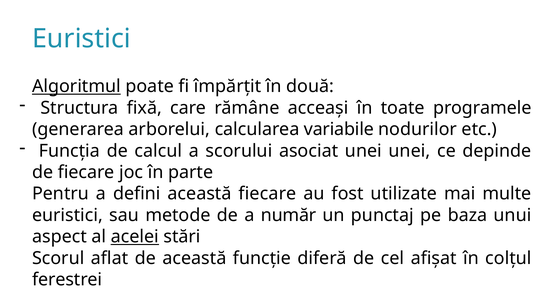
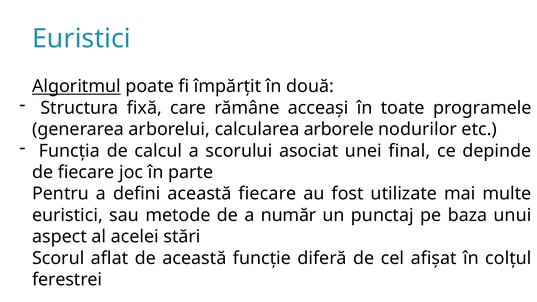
variabile: variabile -> arborele
unei unei: unei -> final
acelei underline: present -> none
